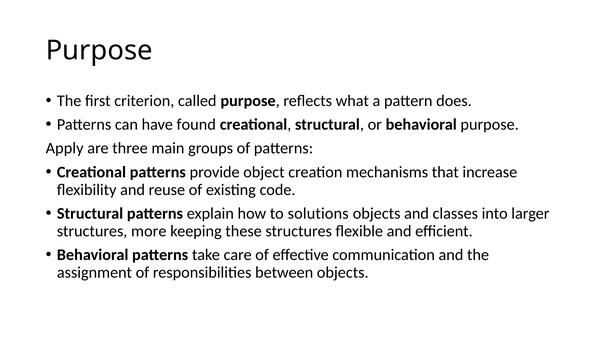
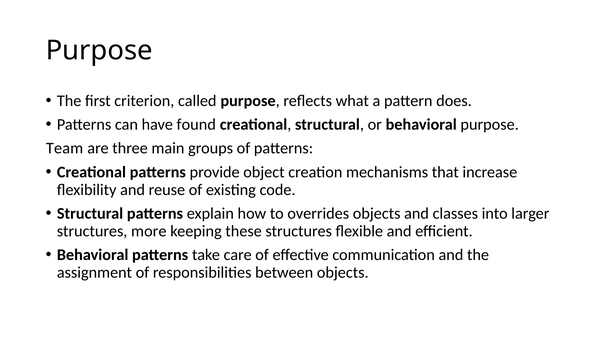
Apply: Apply -> Team
solutions: solutions -> overrides
